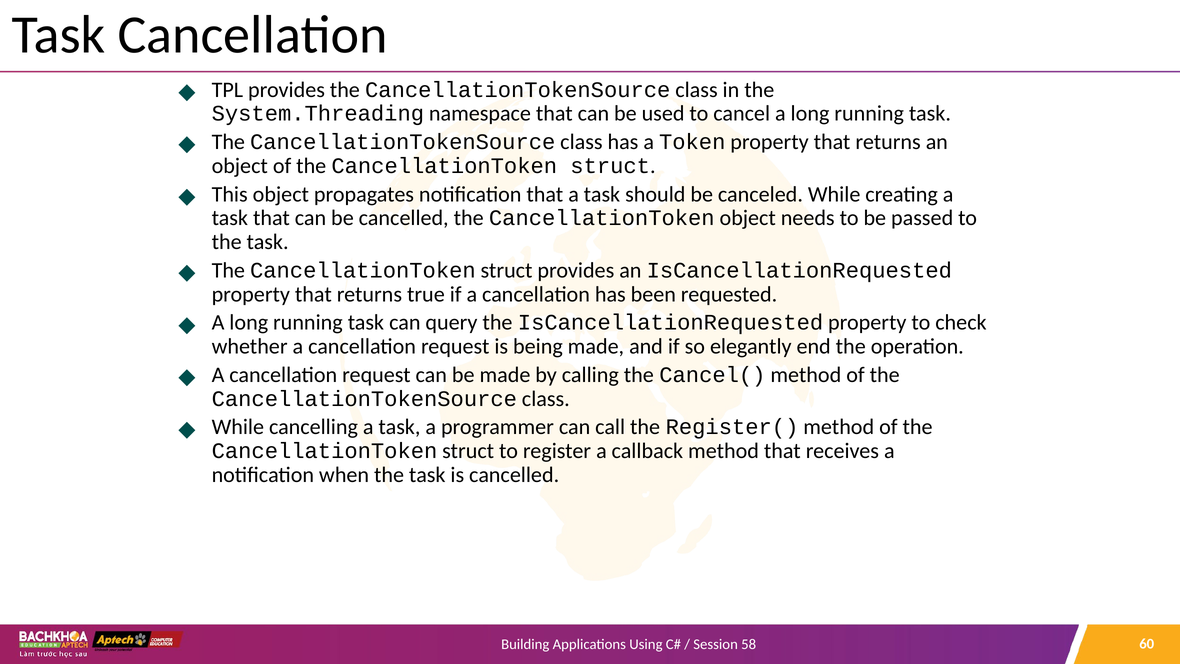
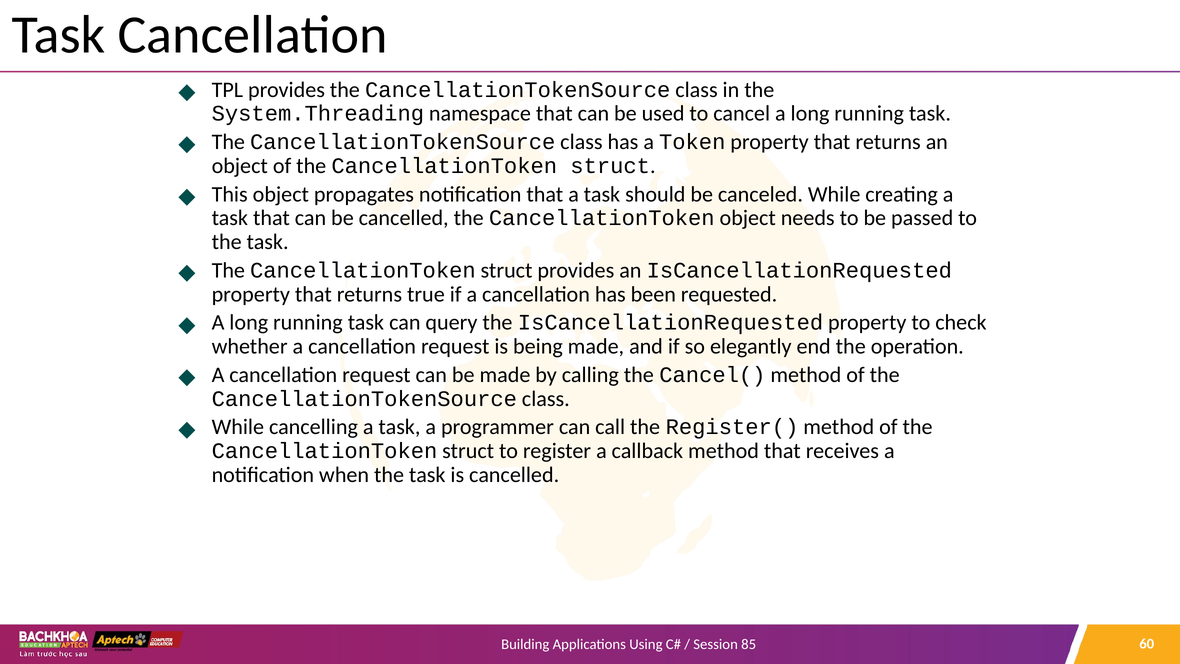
58: 58 -> 85
